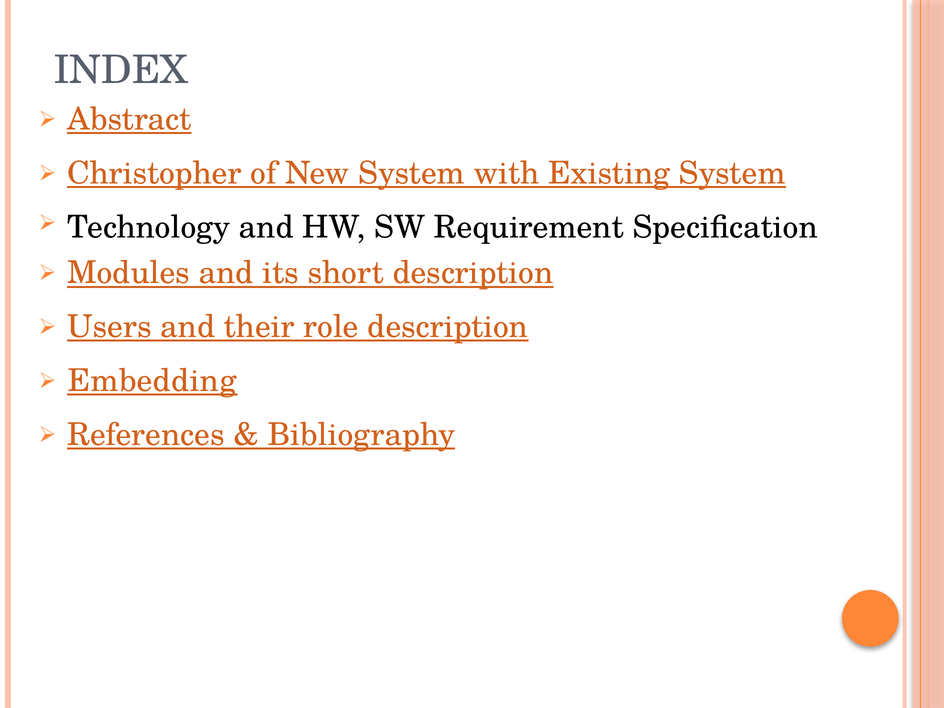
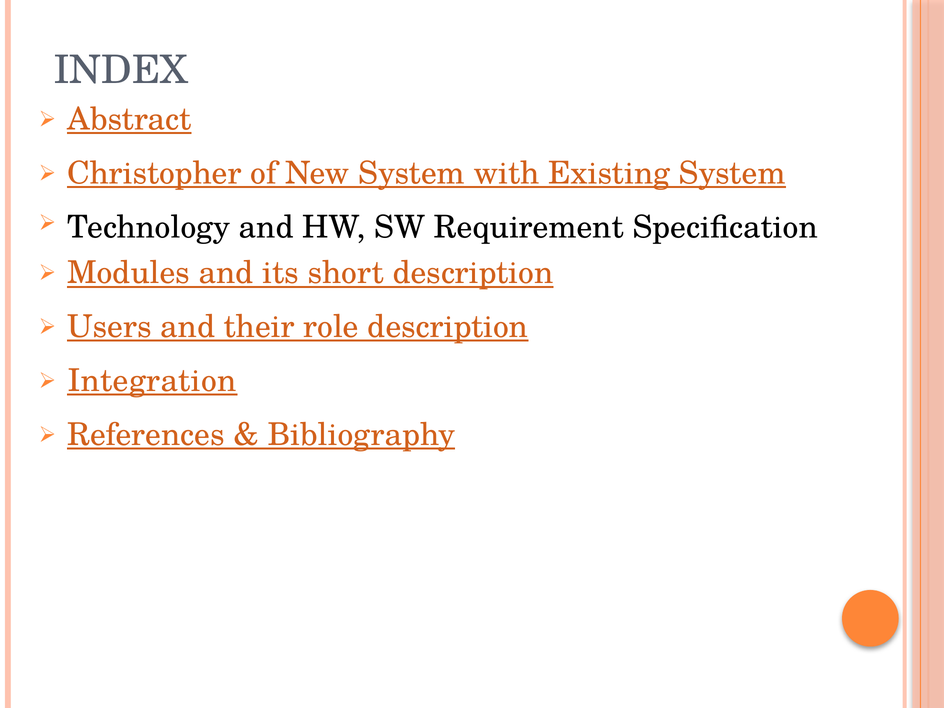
Embedding: Embedding -> Integration
